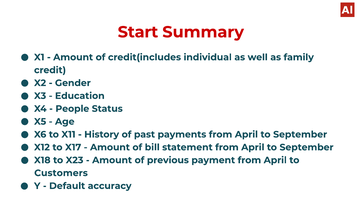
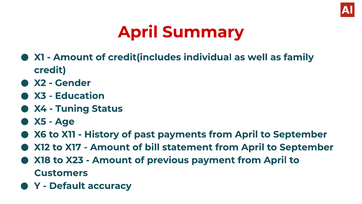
Start at (138, 32): Start -> April
People: People -> Tuning
